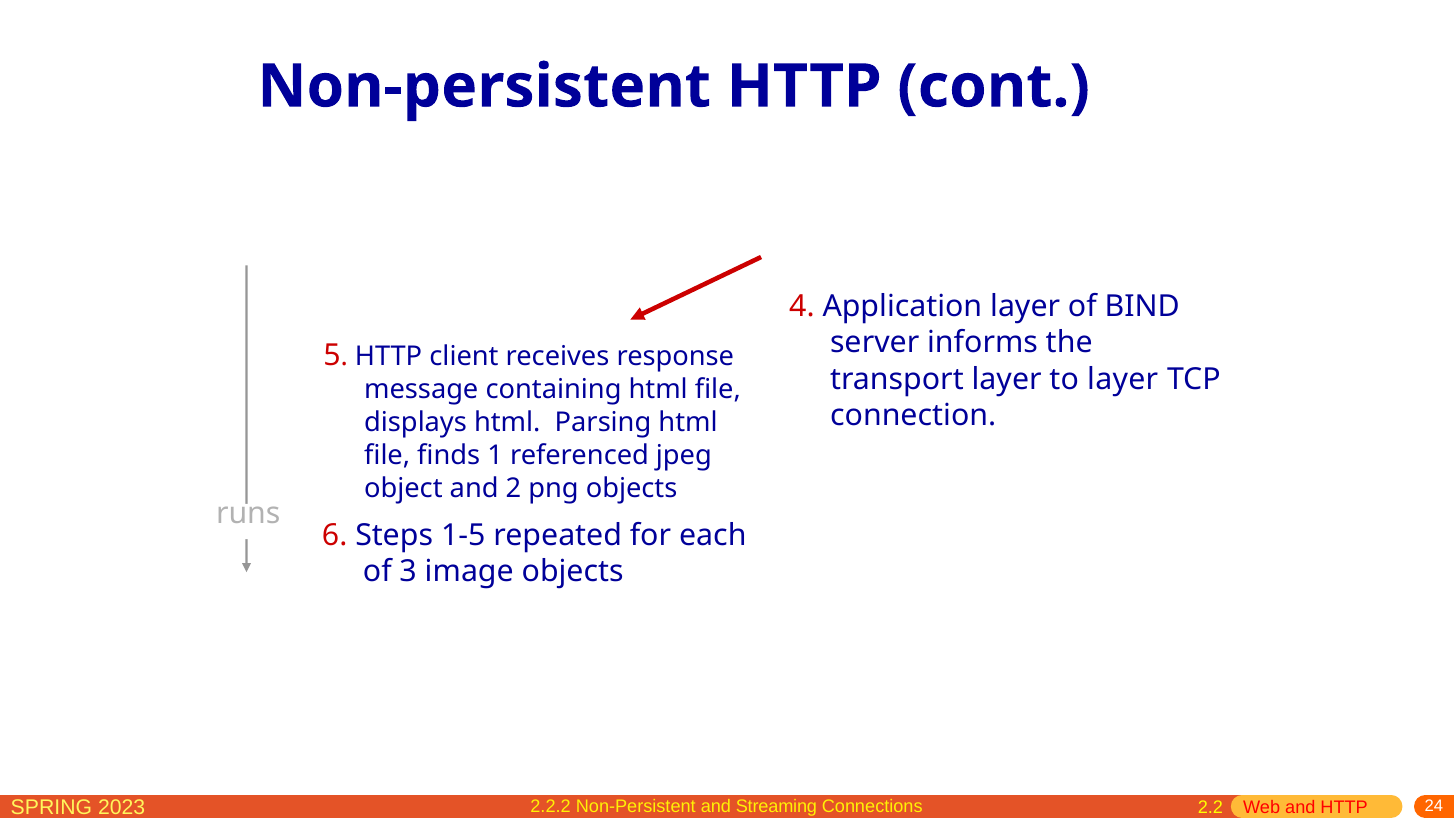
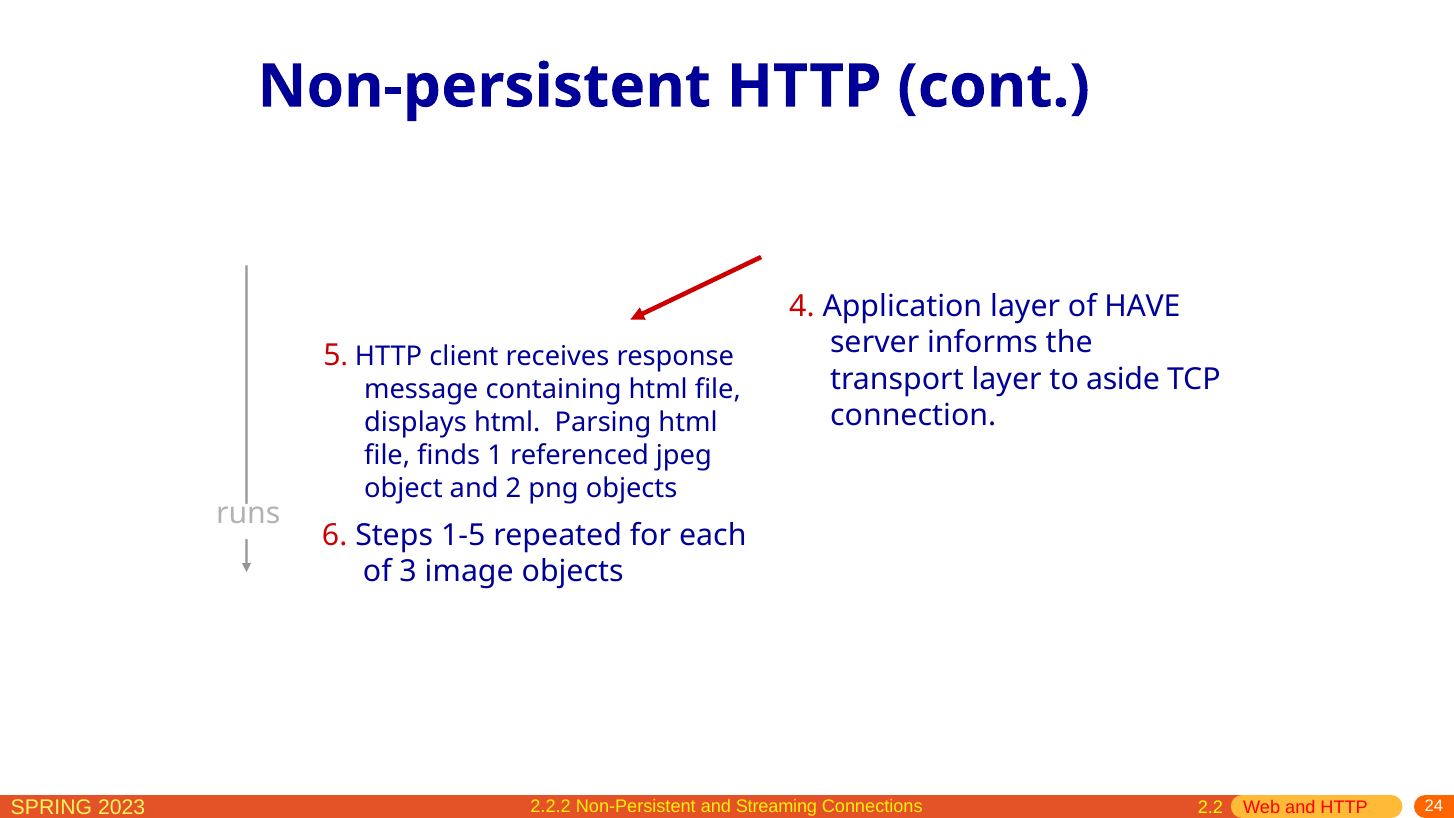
BIND: BIND -> HAVE
to layer: layer -> aside
